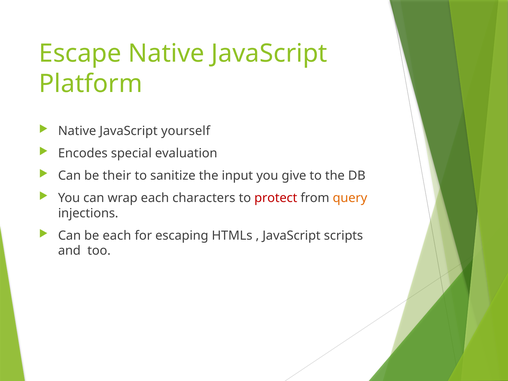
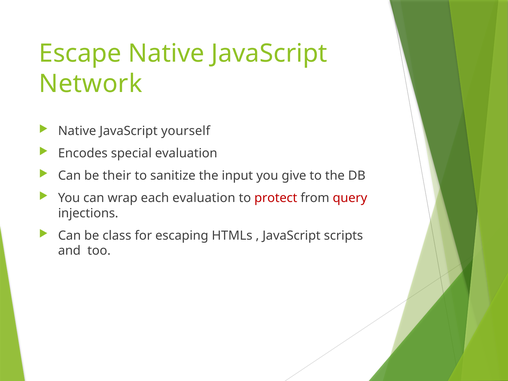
Platform: Platform -> Network
each characters: characters -> evaluation
query colour: orange -> red
be each: each -> class
